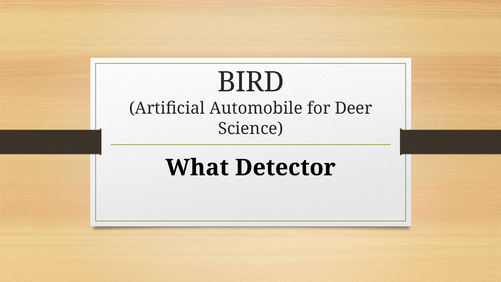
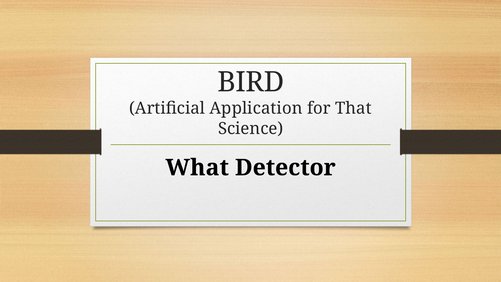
Automobile: Automobile -> Application
Deer: Deer -> That
